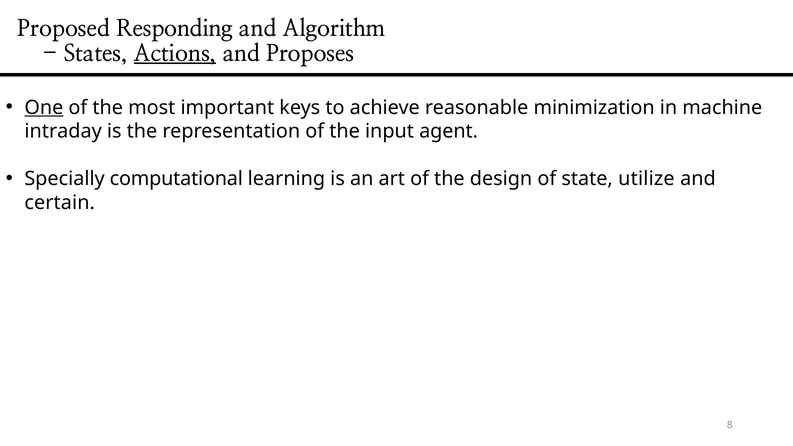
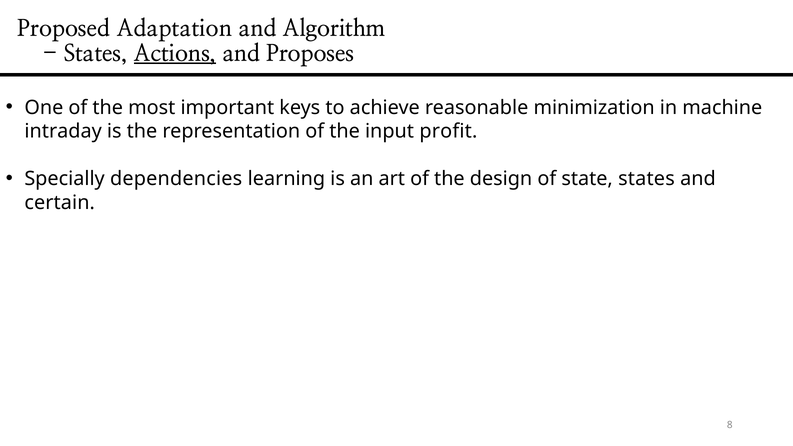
Responding: Responding -> Adaptation
One underline: present -> none
agent: agent -> profit
computational: computational -> dependencies
state utilize: utilize -> states
